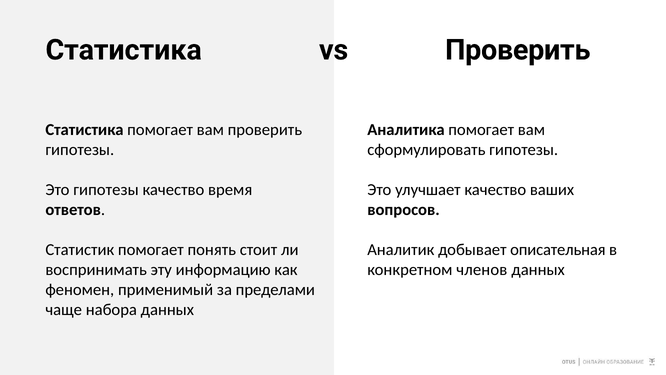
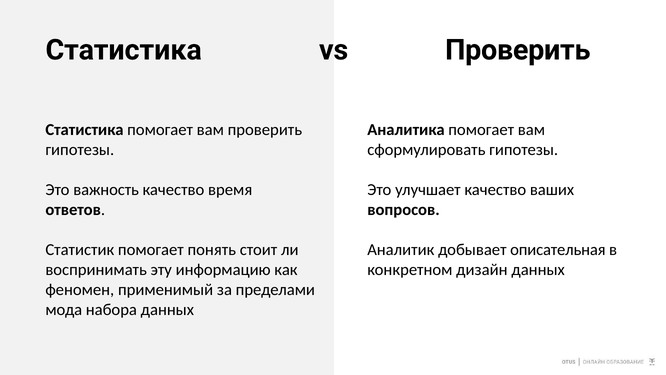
Это гипотезы: гипотезы -> важность
членов: членов -> дизайн
чаще: чаще -> мода
